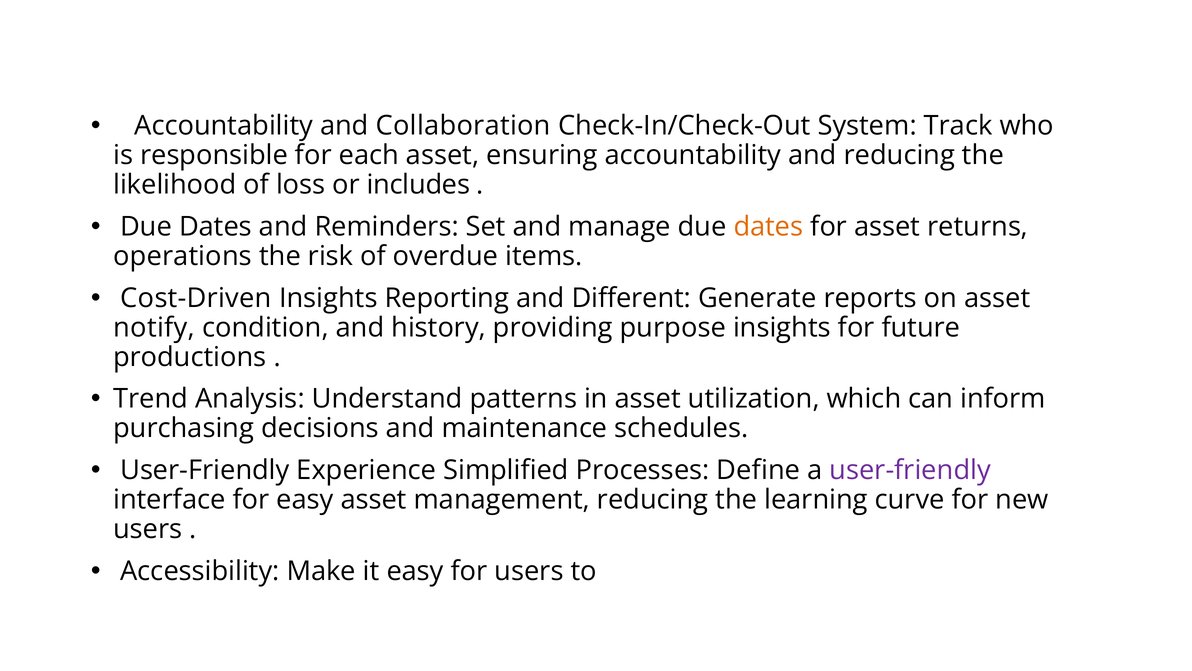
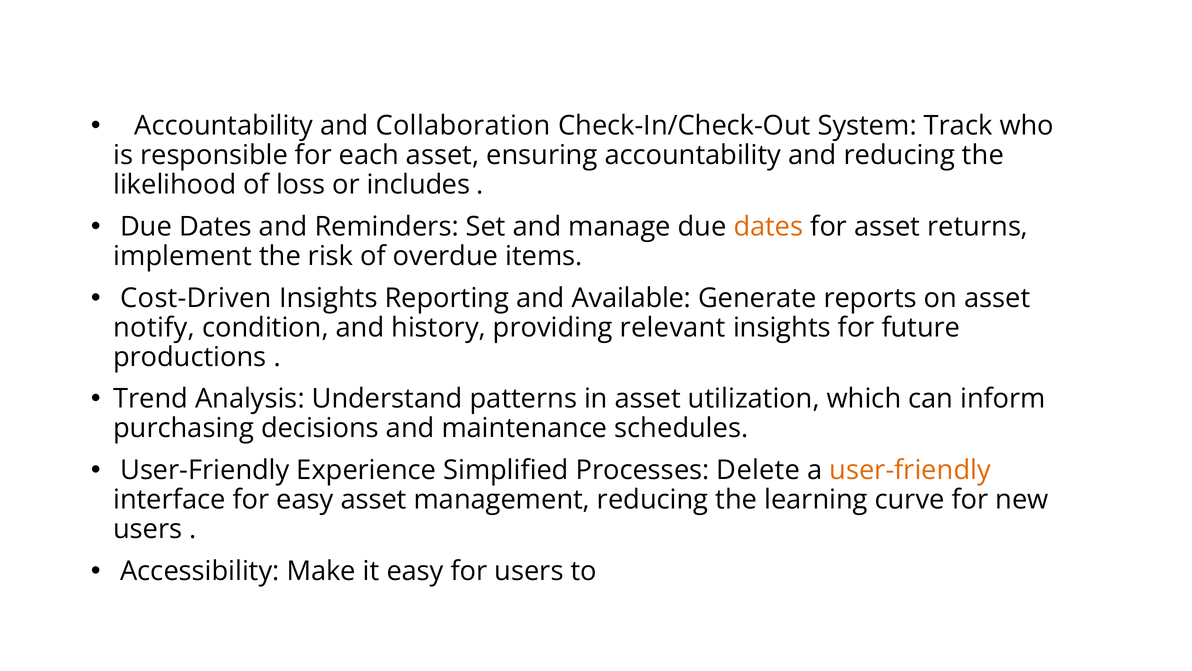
operations: operations -> implement
Different: Different -> Available
purpose: purpose -> relevant
Define: Define -> Delete
user-friendly at (910, 470) colour: purple -> orange
